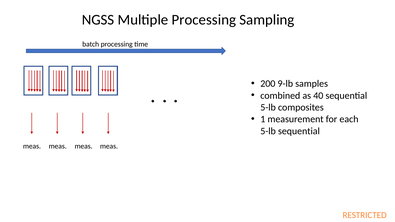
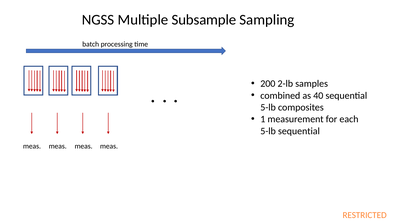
Multiple Processing: Processing -> Subsample
9-lb: 9-lb -> 2-lb
